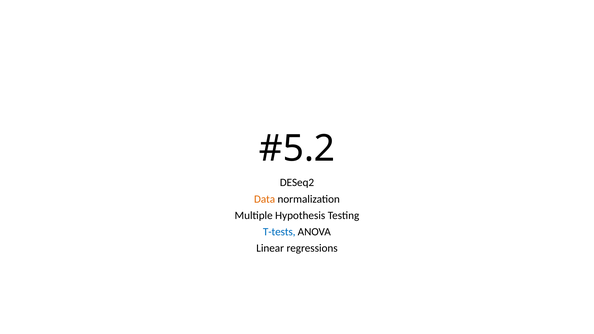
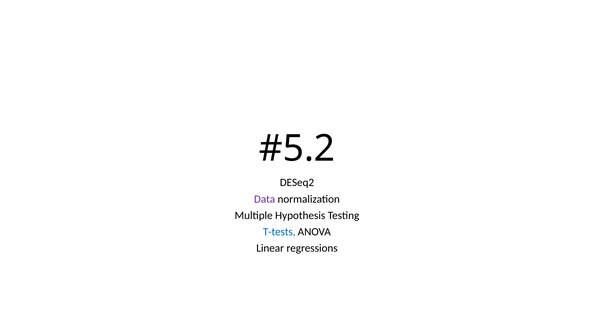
Data colour: orange -> purple
